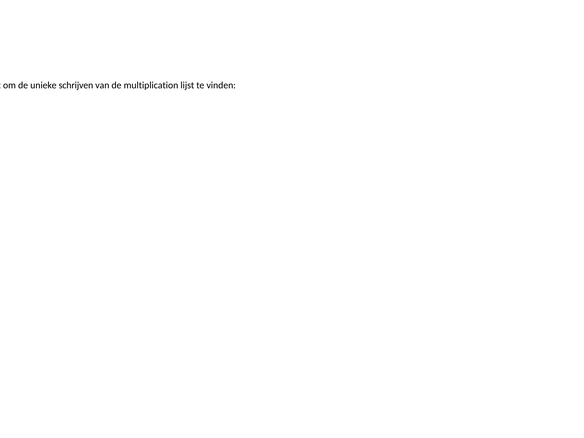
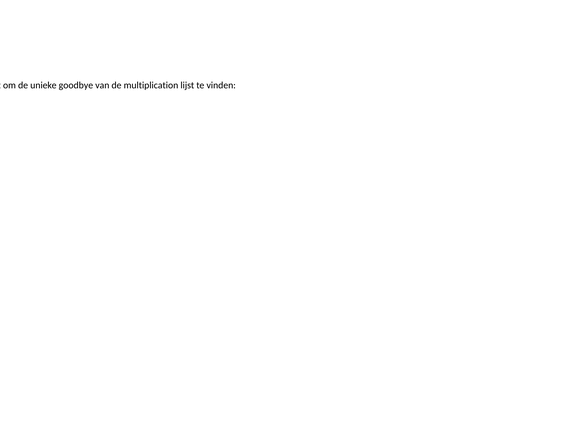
schrijven: schrijven -> goodbye
